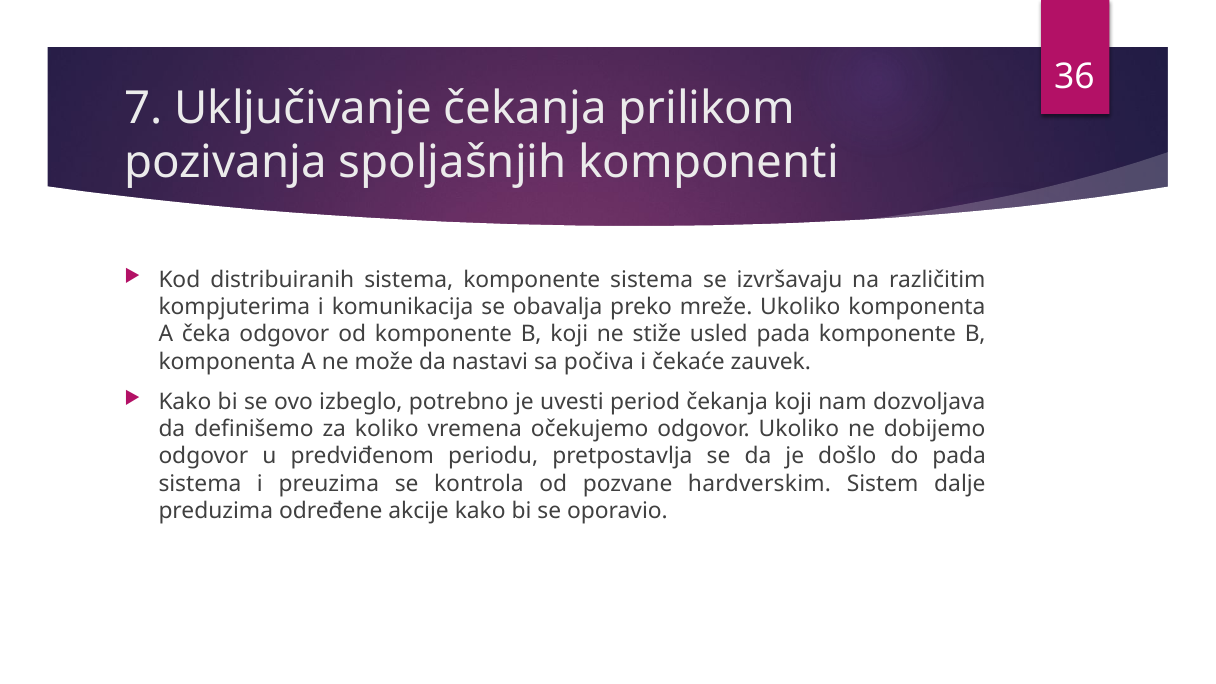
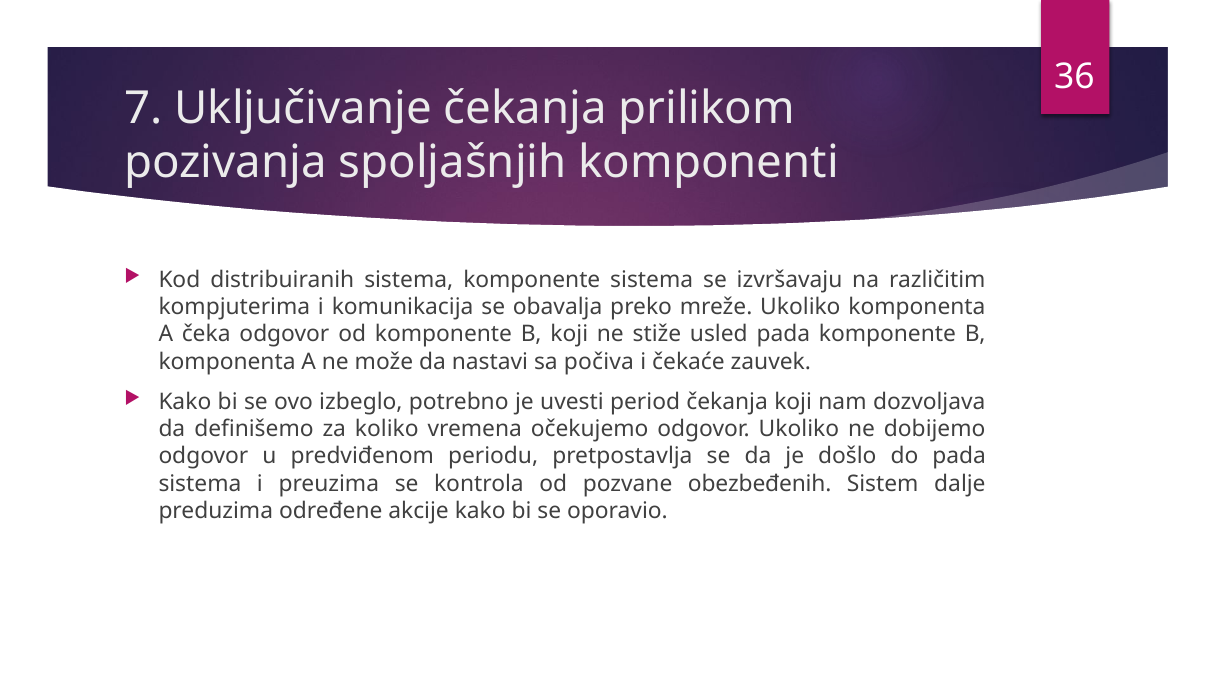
hardverskim: hardverskim -> obezbeđenih
